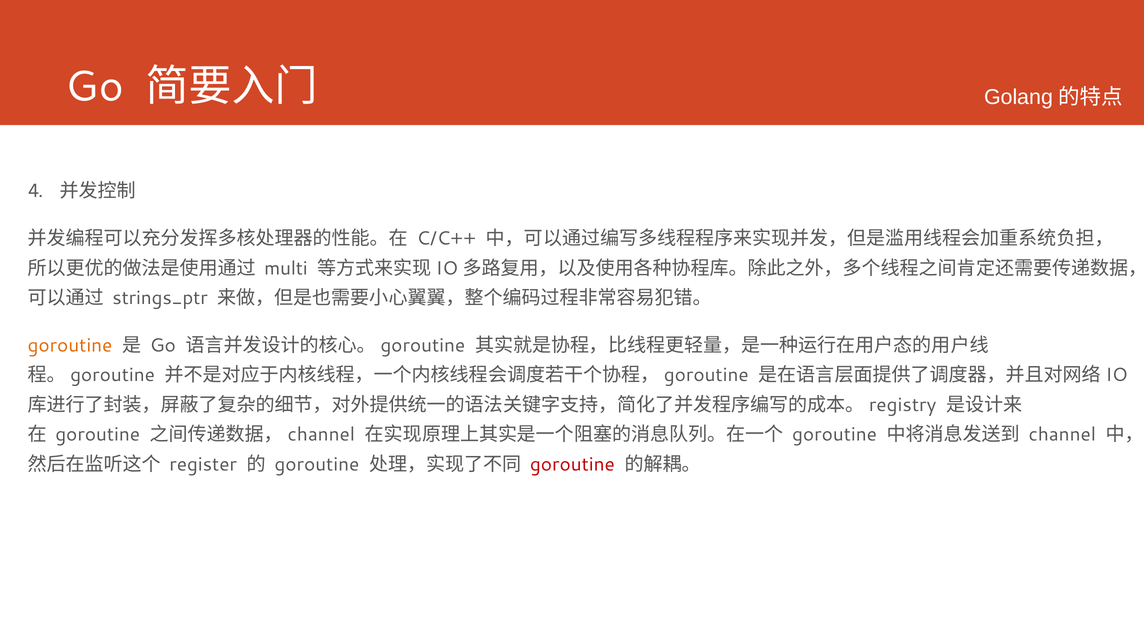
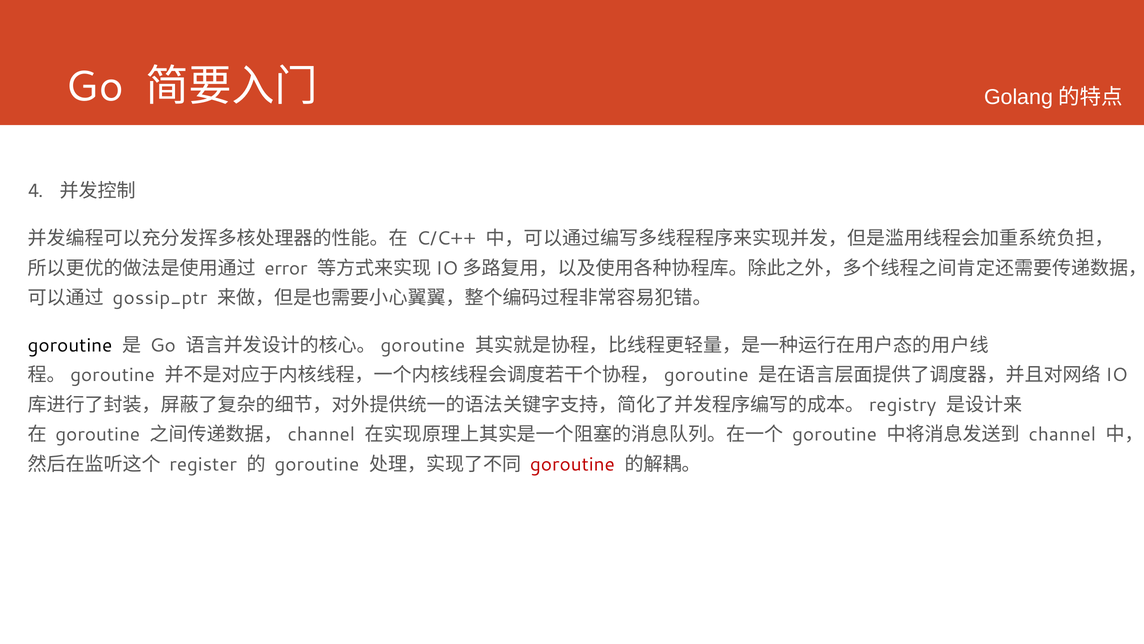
multi: multi -> error
strings_ptr: strings_ptr -> gossip_ptr
goroutine at (70, 345) colour: orange -> black
